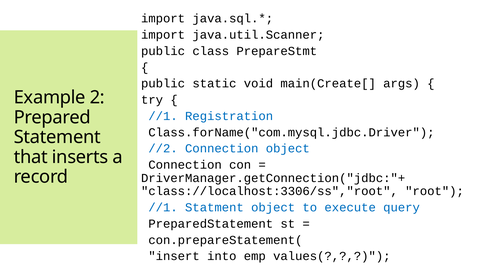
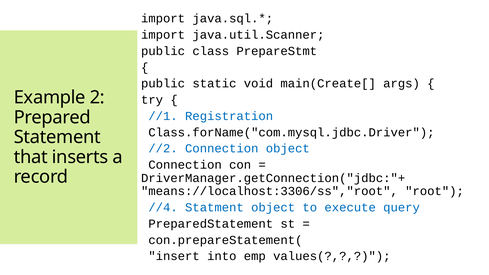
class://localhost:3306/ss","root: class://localhost:3306/ss","root -> means://localhost:3306/ss","root
//1 at (163, 208): //1 -> //4
